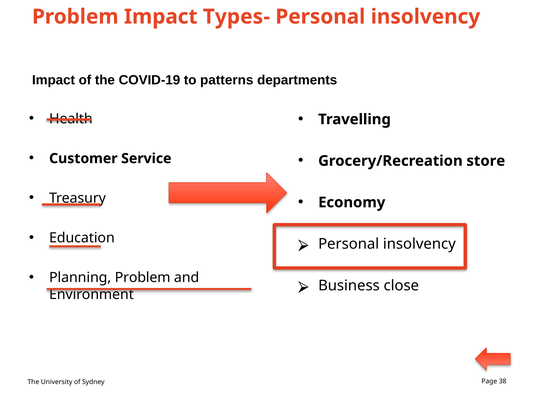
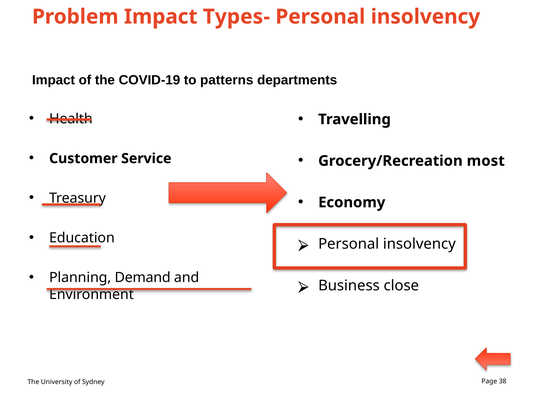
store: store -> most
Planning Problem: Problem -> Demand
